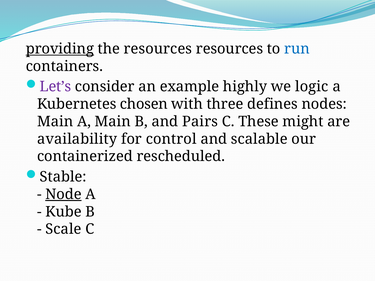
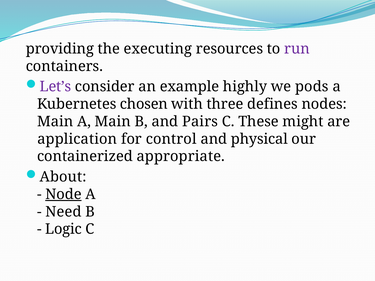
providing underline: present -> none
the resources: resources -> executing
run colour: blue -> purple
logic: logic -> pods
availability: availability -> application
scalable: scalable -> physical
rescheduled: rescheduled -> appropriate
Stable: Stable -> About
Kube: Kube -> Need
Scale: Scale -> Logic
